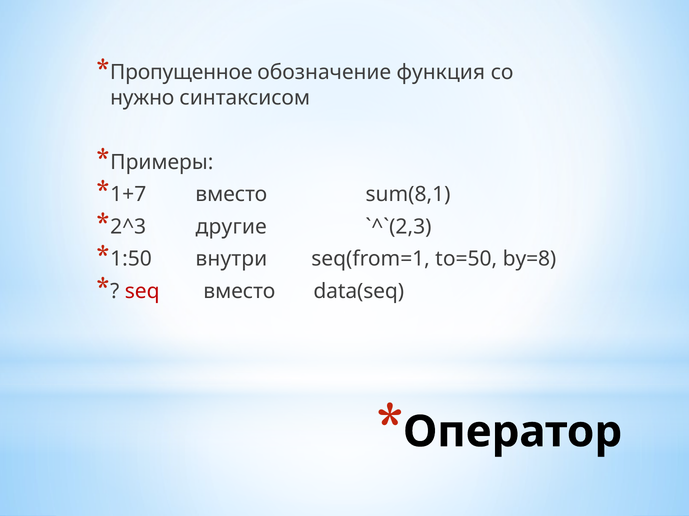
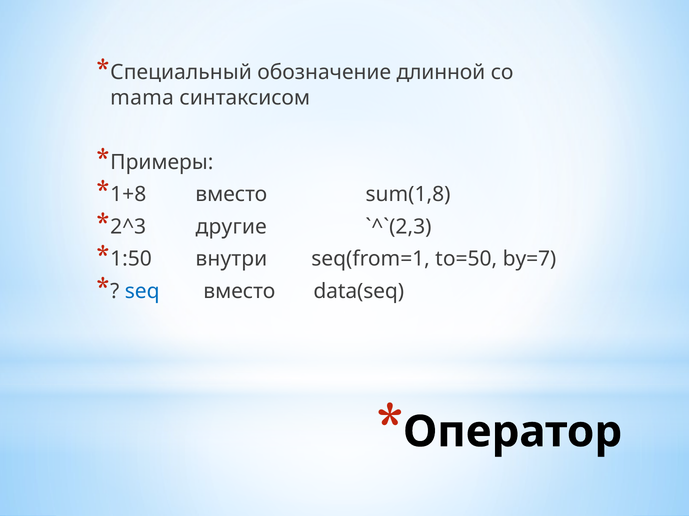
Пропущенное: Пропущенное -> Специальный
функция: функция -> длинной
нужно: нужно -> mama
1+7: 1+7 -> 1+8
sum(8,1: sum(8,1 -> sum(1,8
by=8: by=8 -> by=7
seq colour: red -> blue
